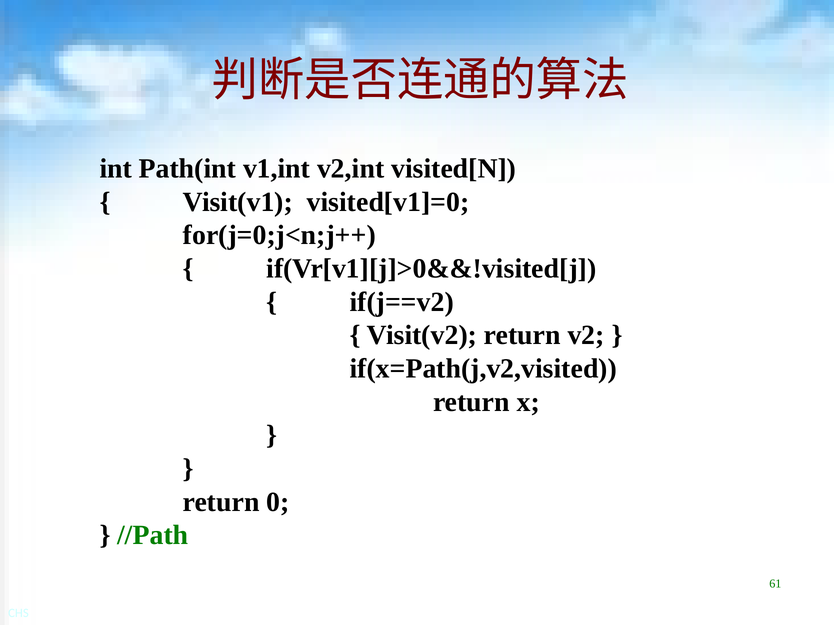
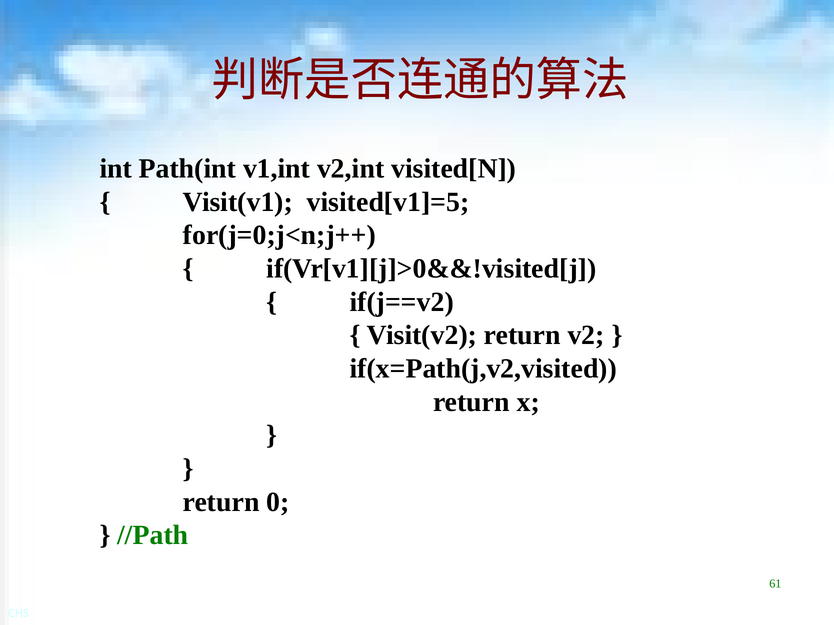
visited[v1]=0: visited[v1]=0 -> visited[v1]=5
